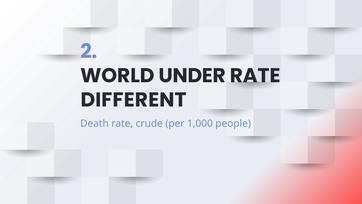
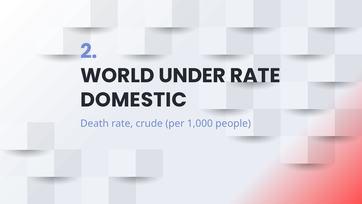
DIFFERENT: DIFFERENT -> DOMESTIC
